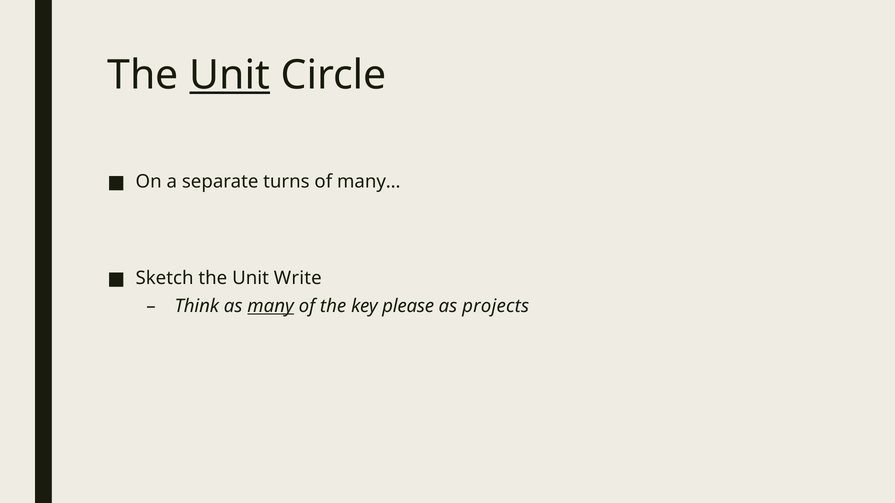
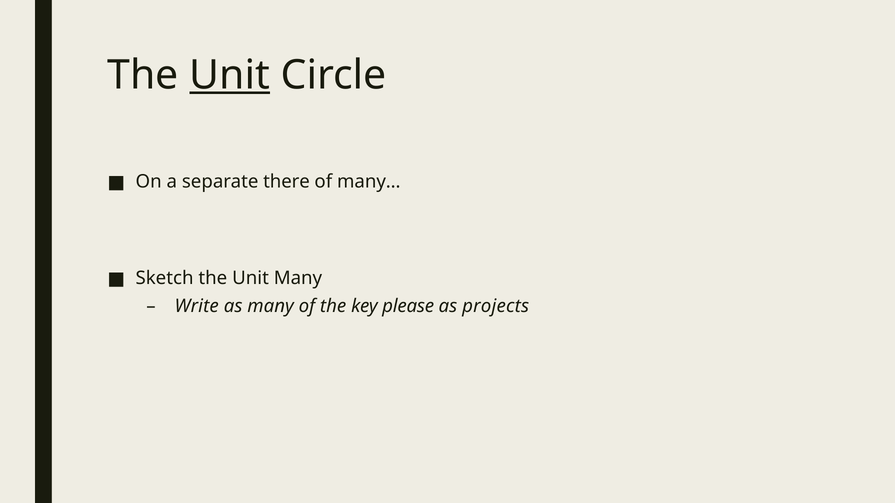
turns: turns -> there
Unit Write: Write -> Many
Think: Think -> Write
many at (271, 306) underline: present -> none
